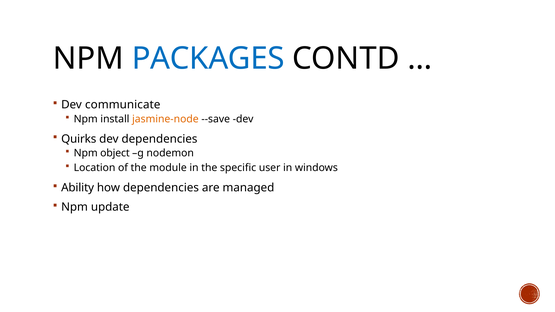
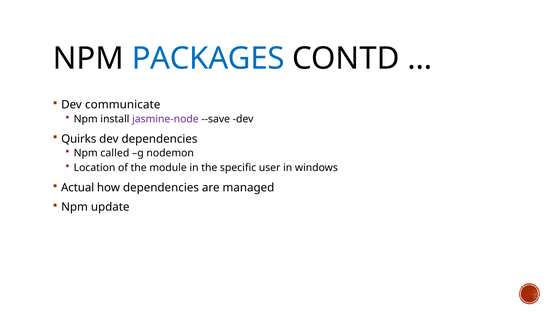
jasmine-node colour: orange -> purple
object: object -> called
Ability: Ability -> Actual
